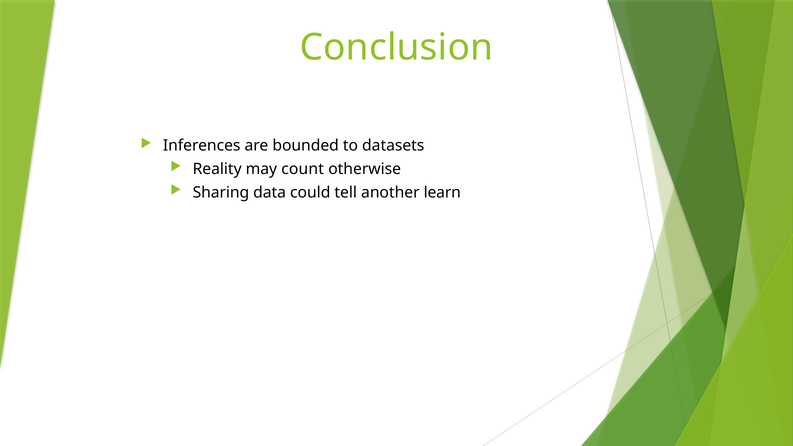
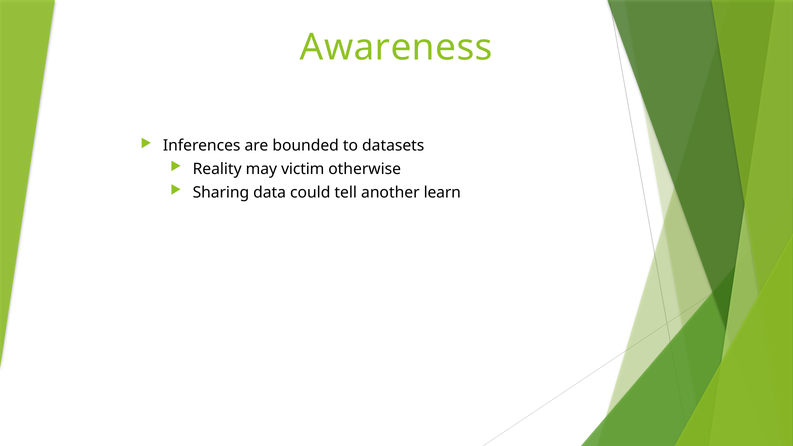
Conclusion: Conclusion -> Awareness
count: count -> victim
